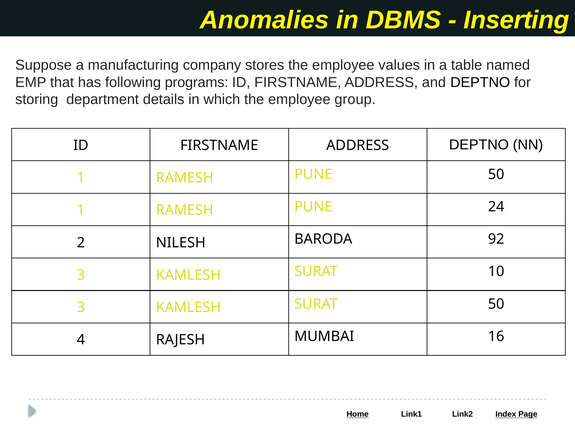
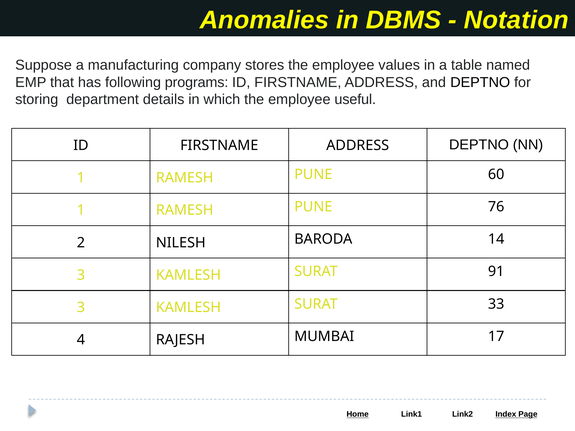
Inserting: Inserting -> Notation
group: group -> useful
PUNE 50: 50 -> 60
24: 24 -> 76
92: 92 -> 14
10: 10 -> 91
SURAT 50: 50 -> 33
16: 16 -> 17
